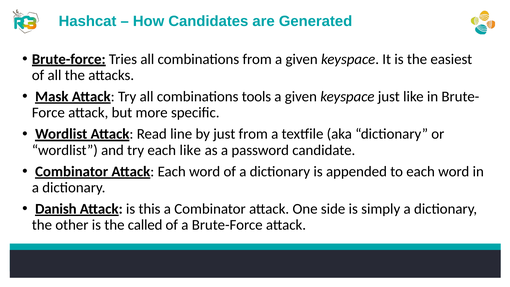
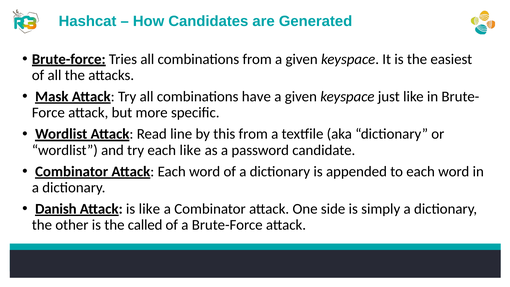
tools: tools -> have
by just: just -> this
is this: this -> like
